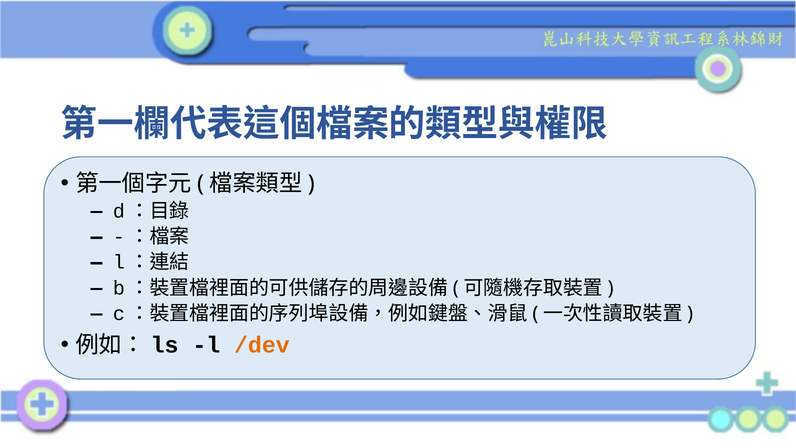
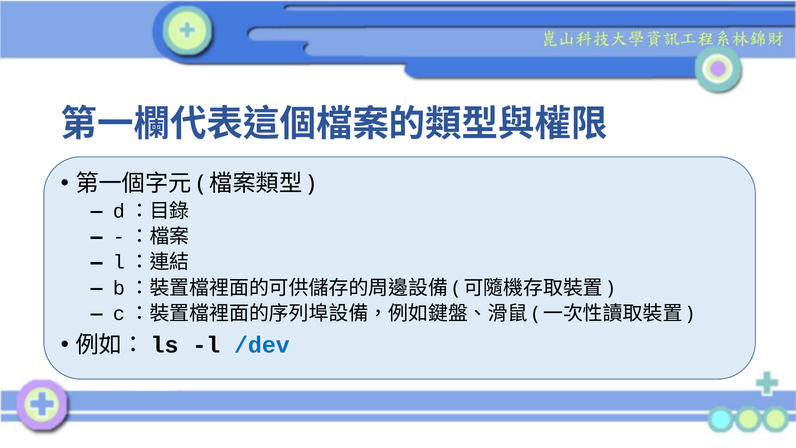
/dev colour: orange -> blue
